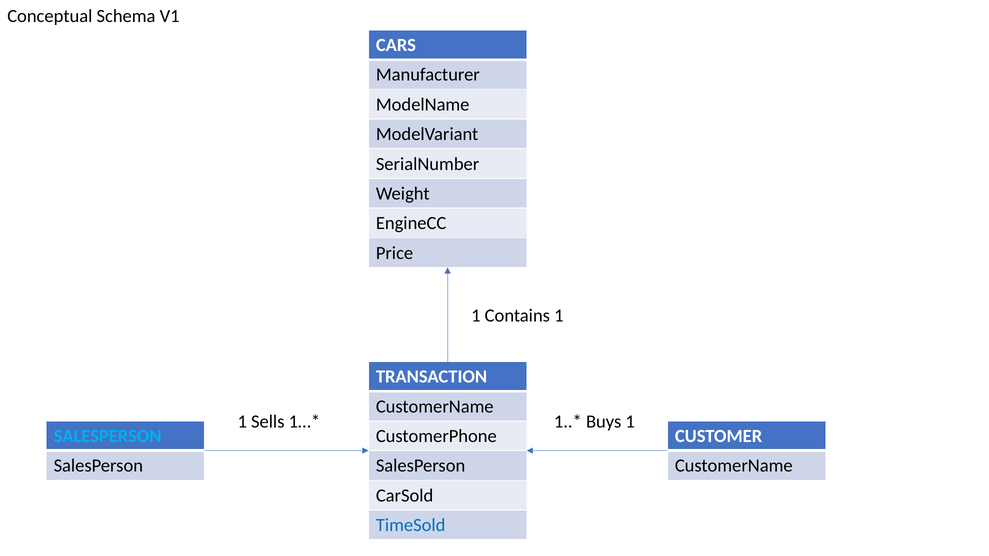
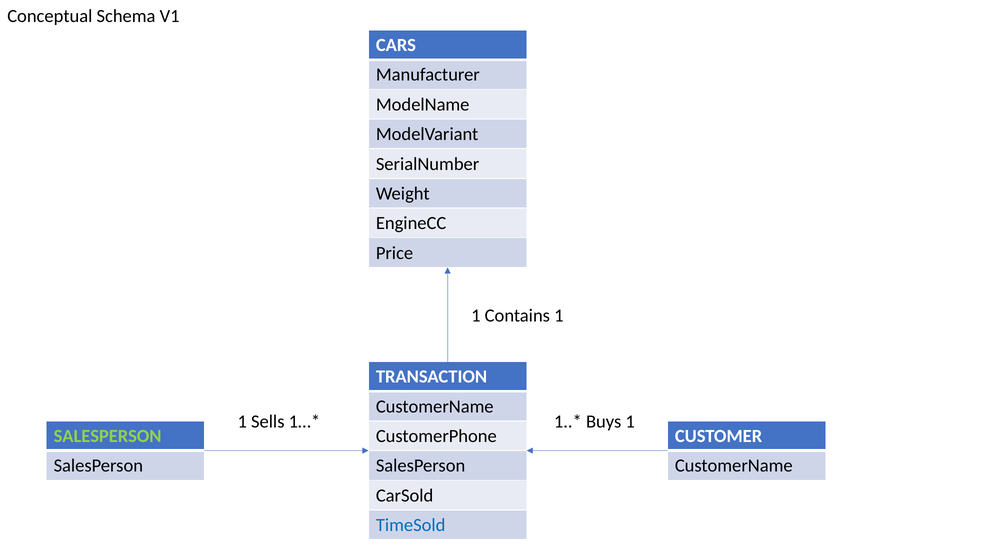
SALESPERSON at (108, 436) colour: light blue -> light green
